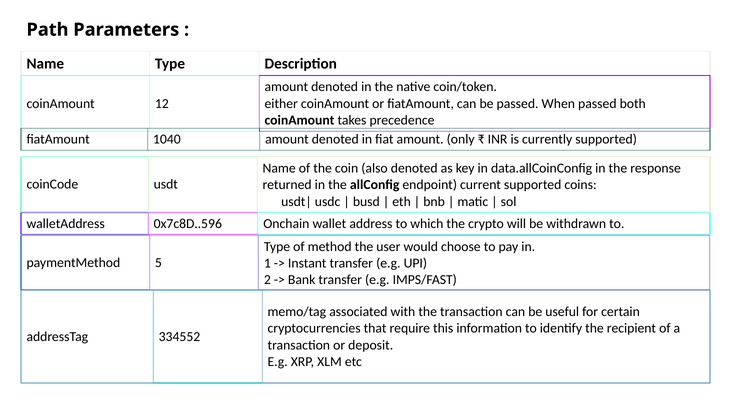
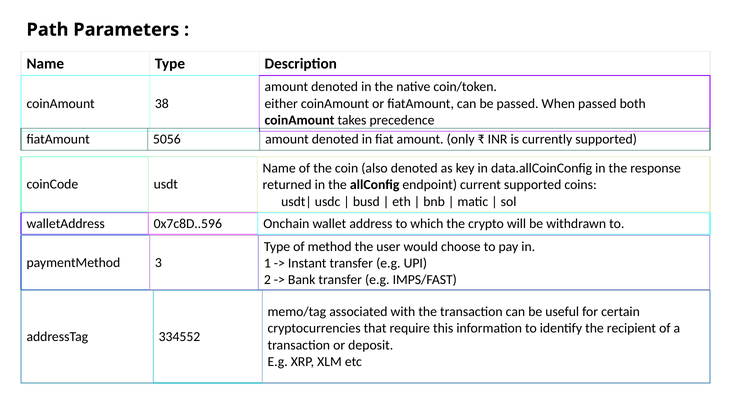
12: 12 -> 38
1040: 1040 -> 5056
5: 5 -> 3
